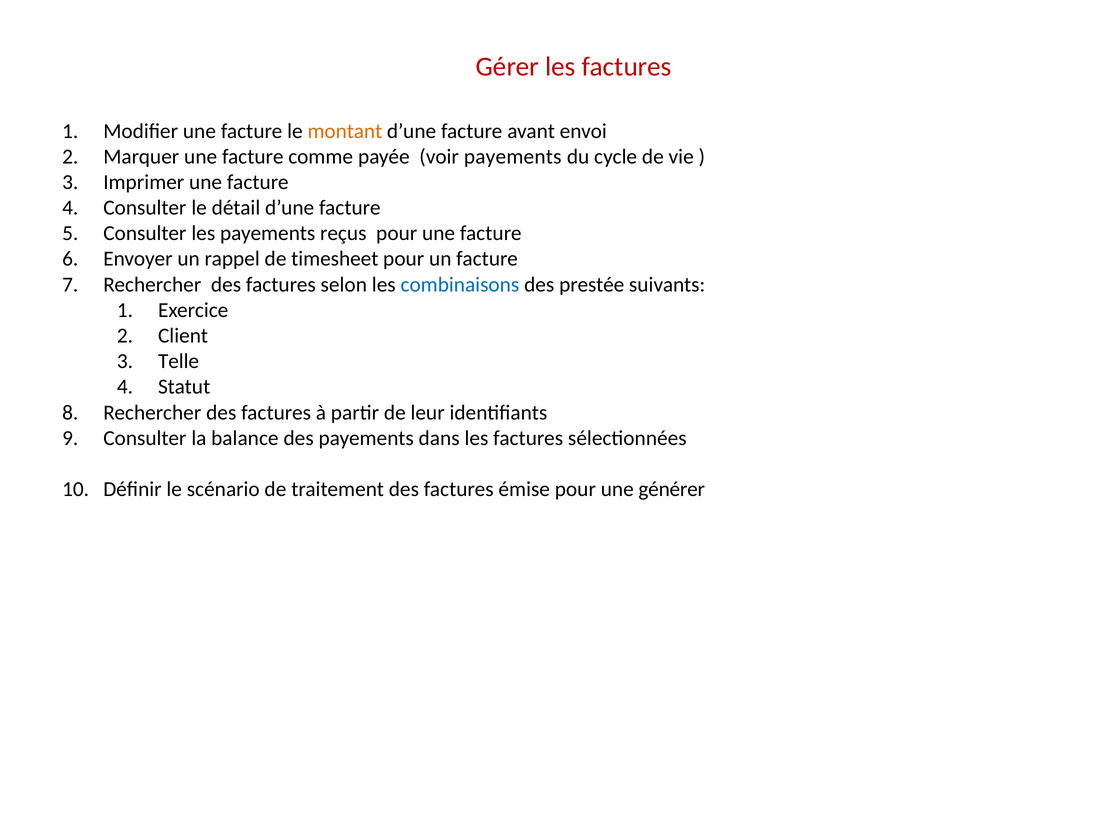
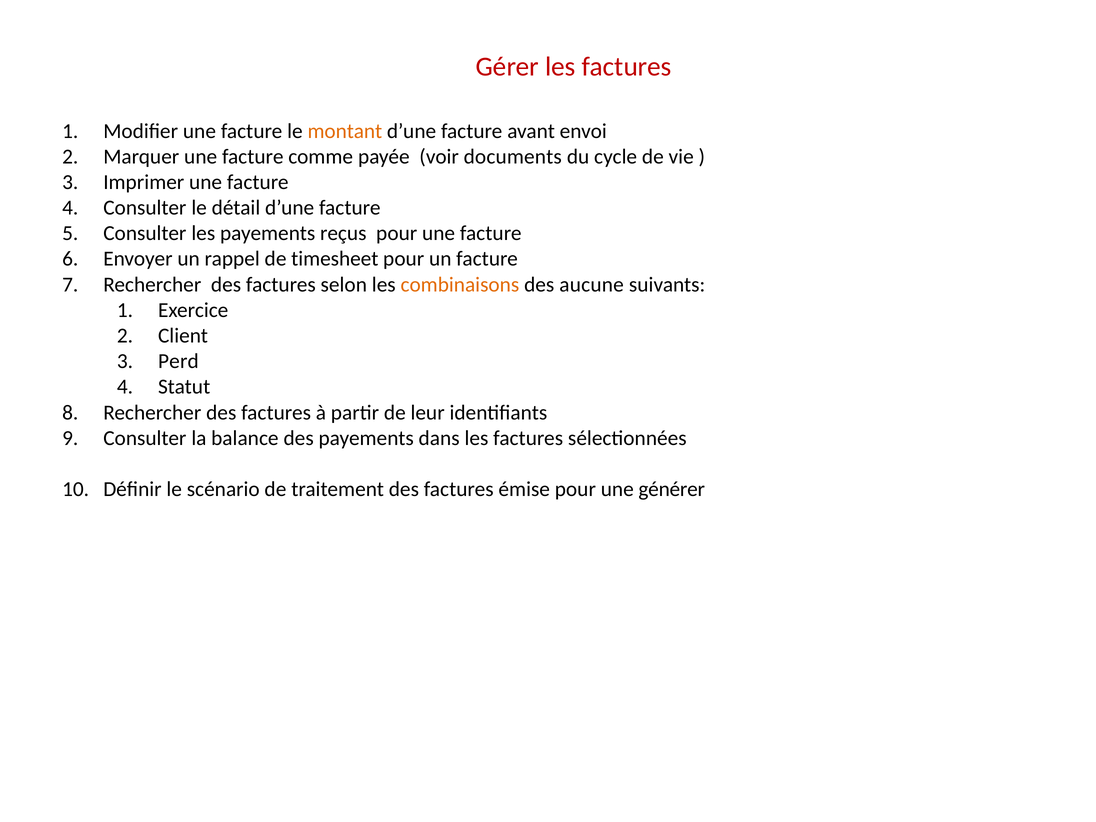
voir payements: payements -> documents
combinaisons colour: blue -> orange
prestée: prestée -> aucune
Telle: Telle -> Perd
